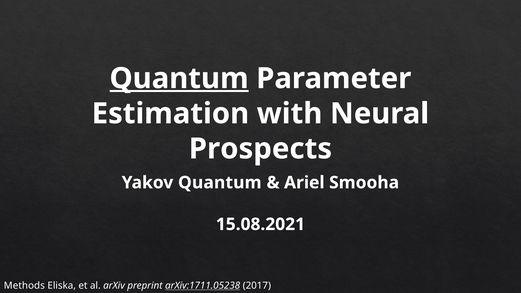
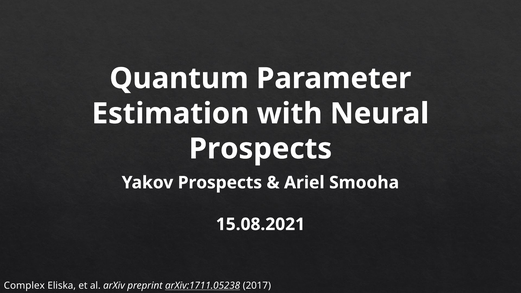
Quantum at (179, 78) underline: present -> none
Yakov Quantum: Quantum -> Prospects
Methods: Methods -> Complex
